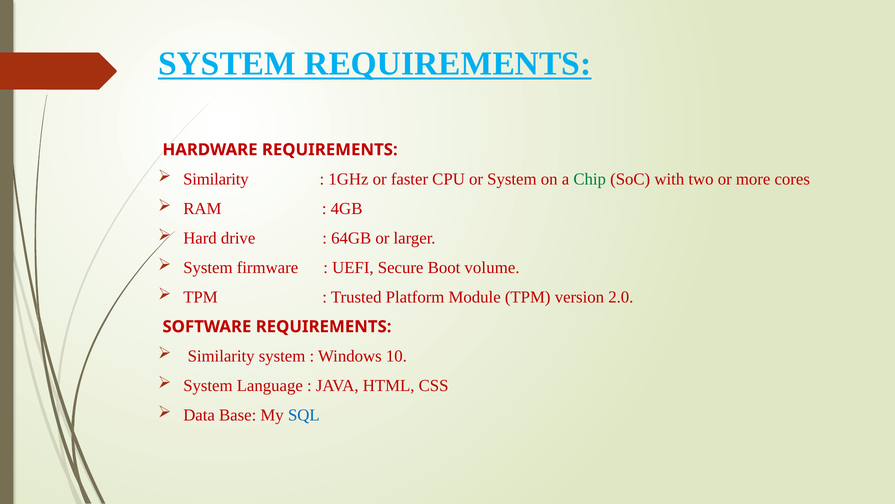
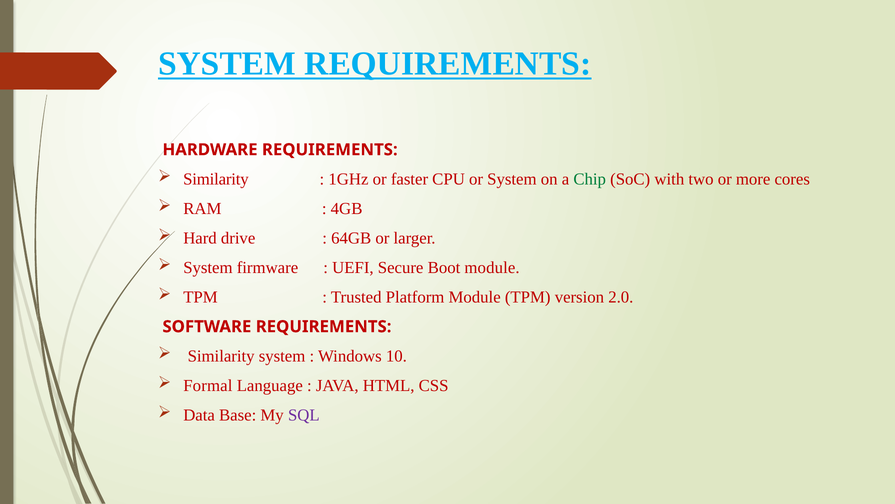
Boot volume: volume -> module
System at (208, 385): System -> Formal
SQL colour: blue -> purple
